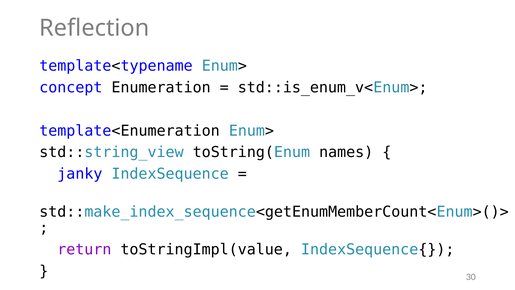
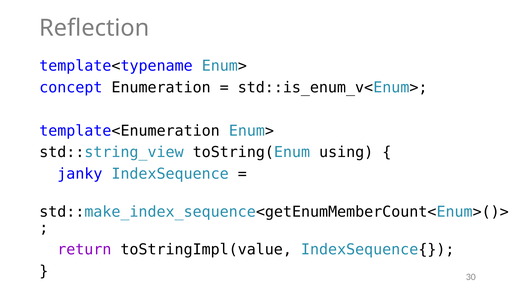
names: names -> using
